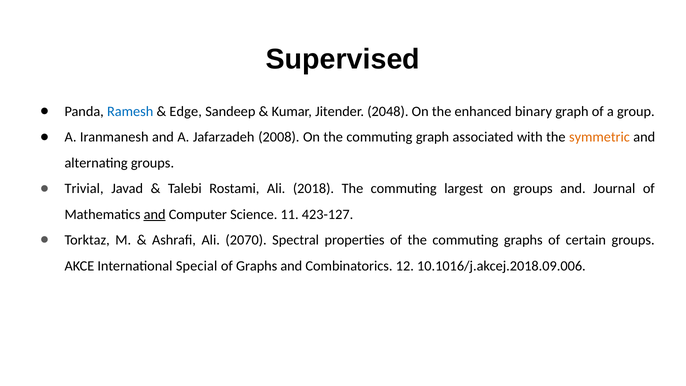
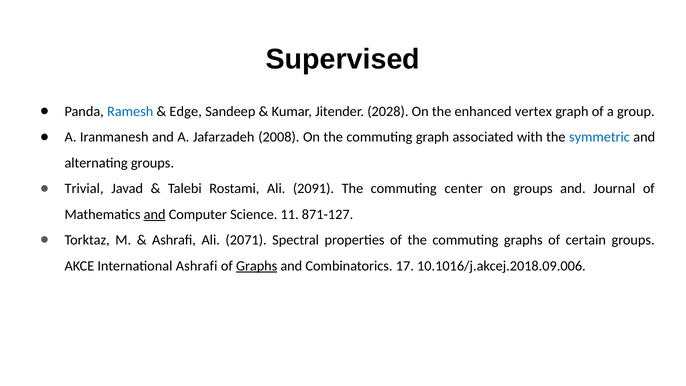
2048: 2048 -> 2028
binary: binary -> vertex
symmetric colour: orange -> blue
2018: 2018 -> 2091
largest: largest -> center
423-127: 423-127 -> 871-127
2070: 2070 -> 2071
International Special: Special -> Ashrafi
Graphs at (257, 266) underline: none -> present
12: 12 -> 17
